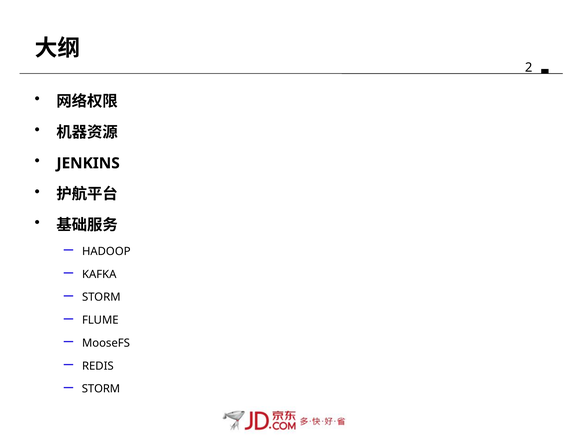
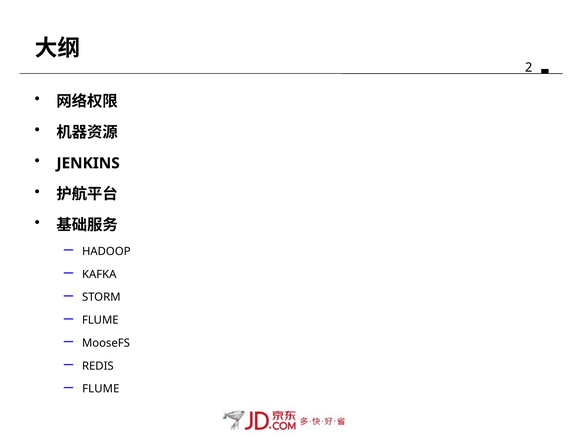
STORM at (101, 389): STORM -> FLUME
